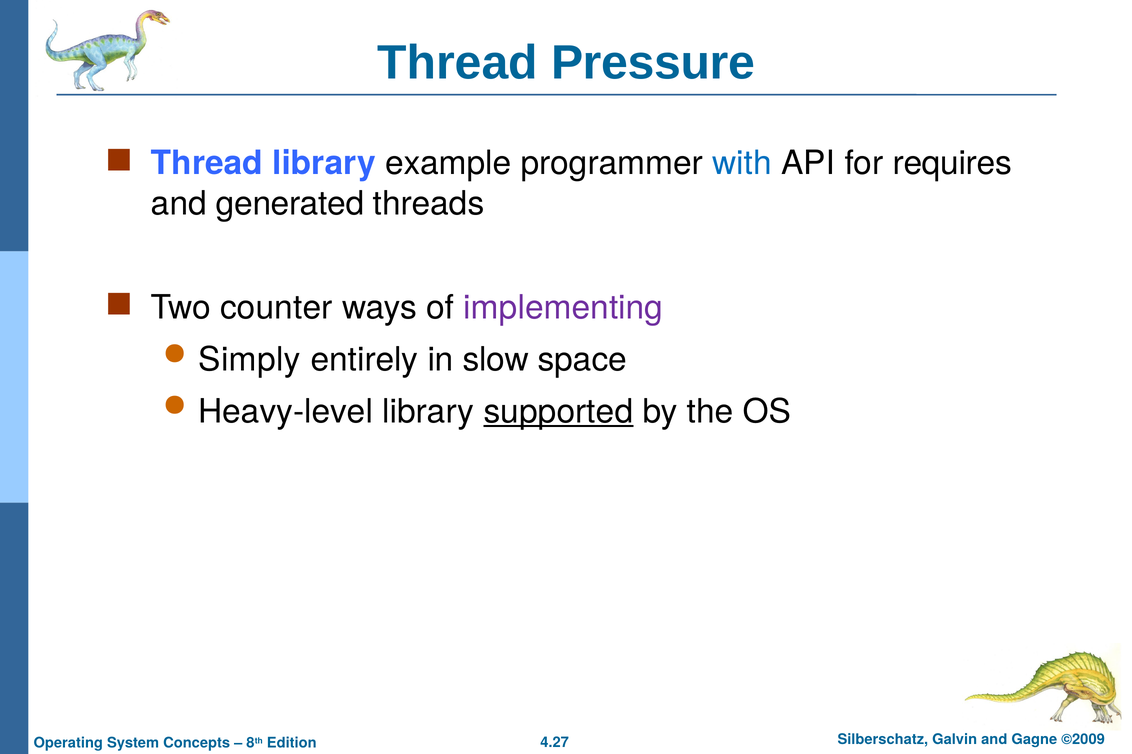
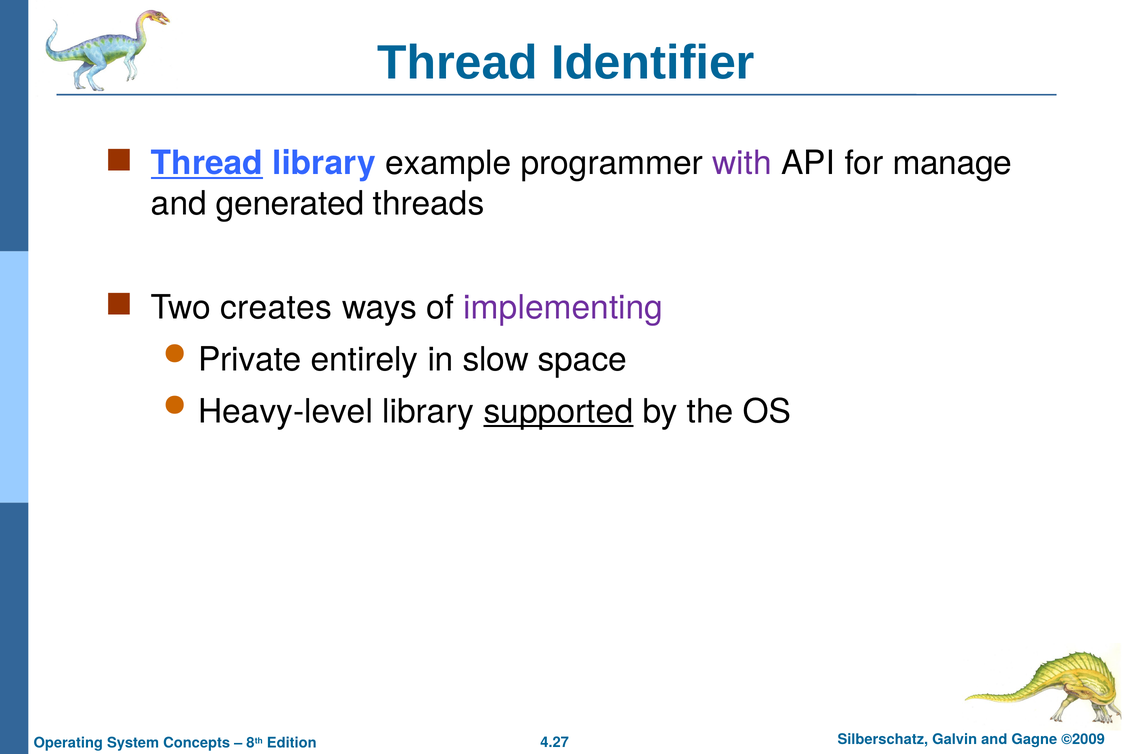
Pressure: Pressure -> Identifier
Thread at (207, 164) underline: none -> present
with colour: blue -> purple
requires: requires -> manage
counter: counter -> creates
Simply: Simply -> Private
